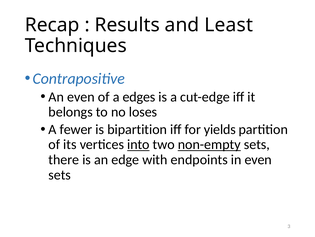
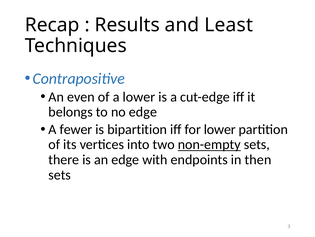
a edges: edges -> lower
no loses: loses -> edge
for yields: yields -> lower
into underline: present -> none
in even: even -> then
